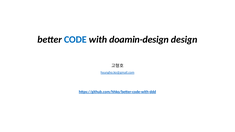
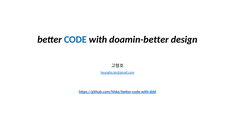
doamin-design: doamin-design -> doamin-better
